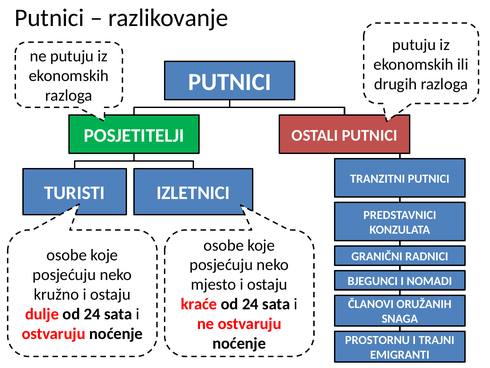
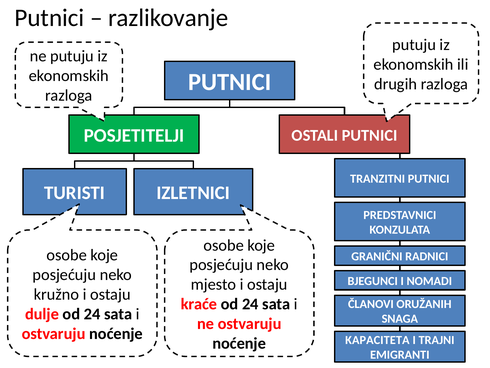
PROSTORNU: PROSTORNU -> KAPACITETA
